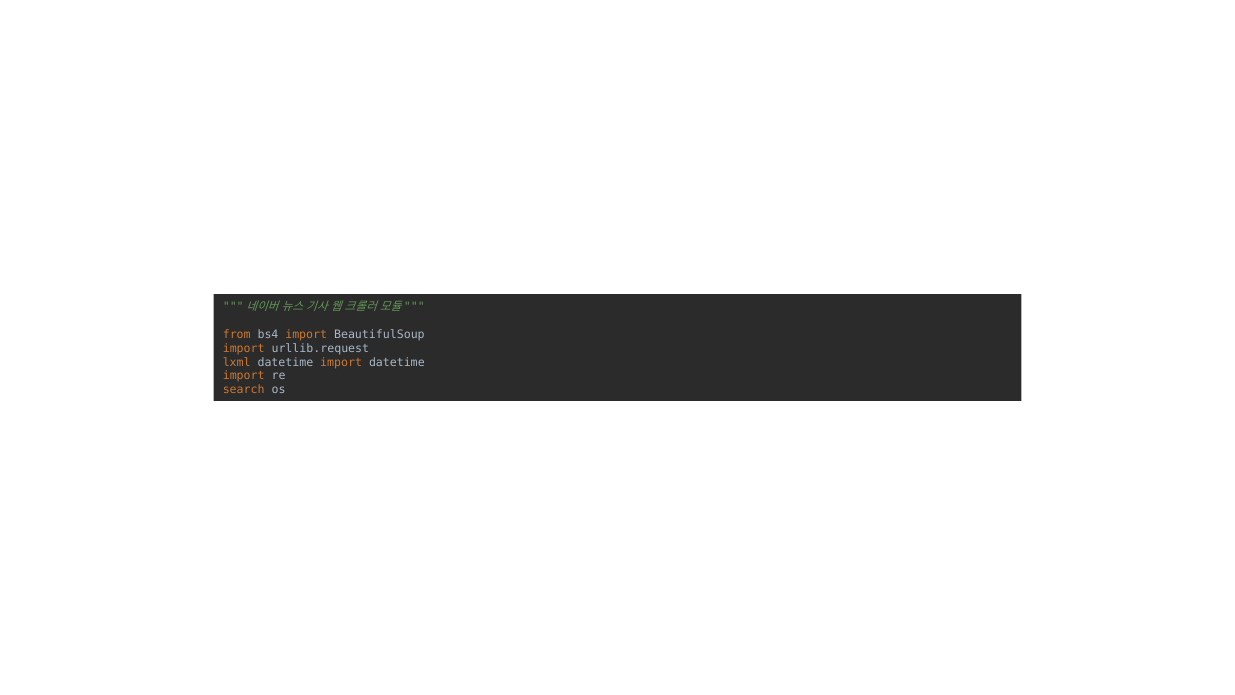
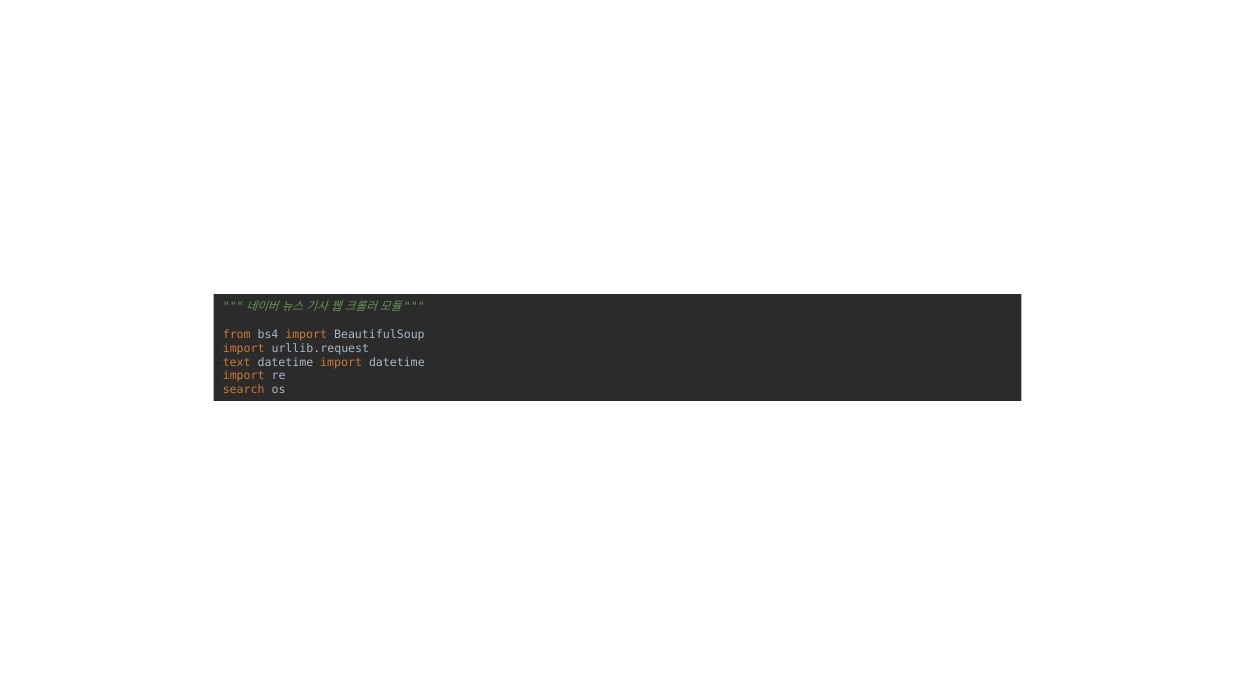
lxml: lxml -> text
